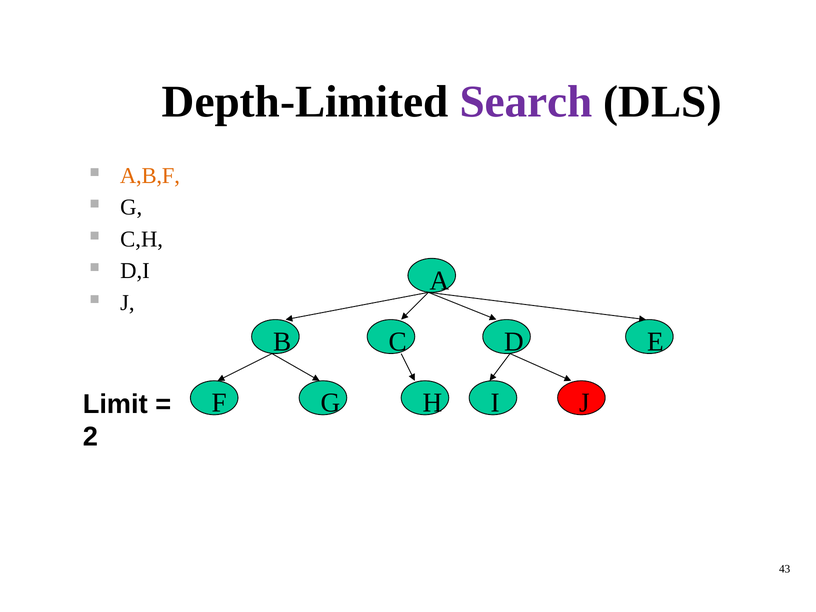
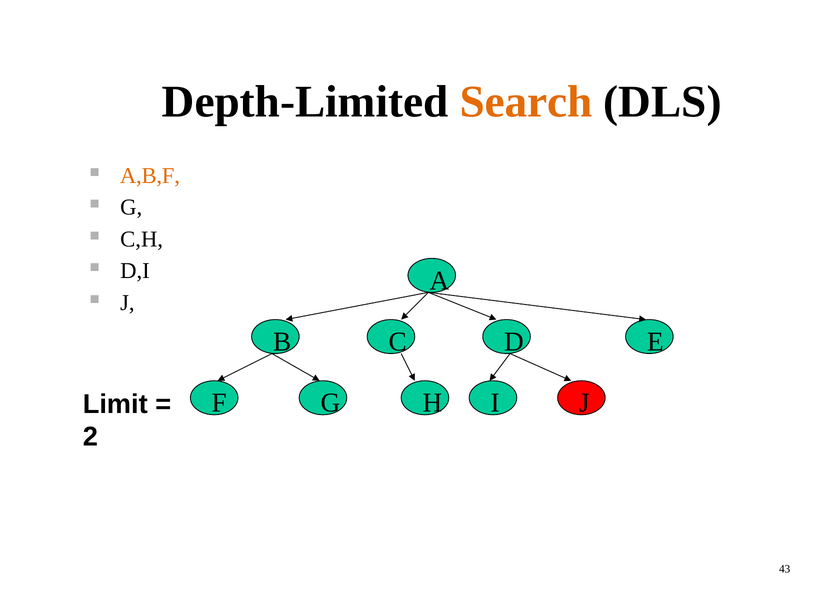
Search colour: purple -> orange
